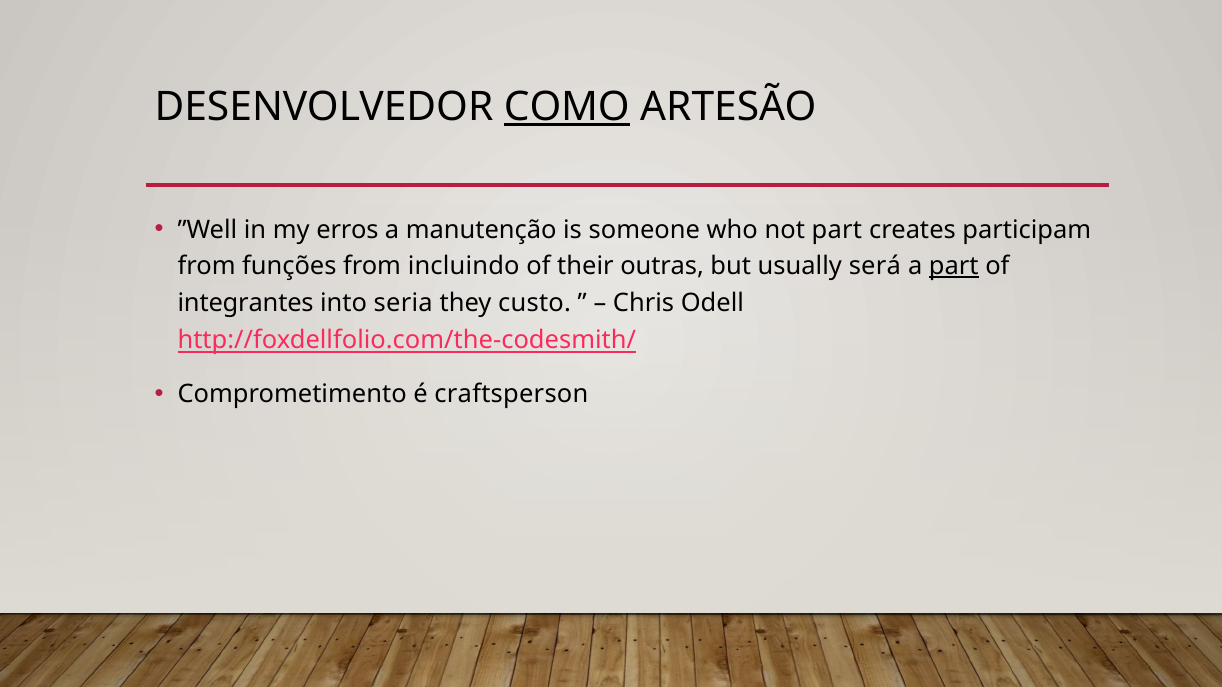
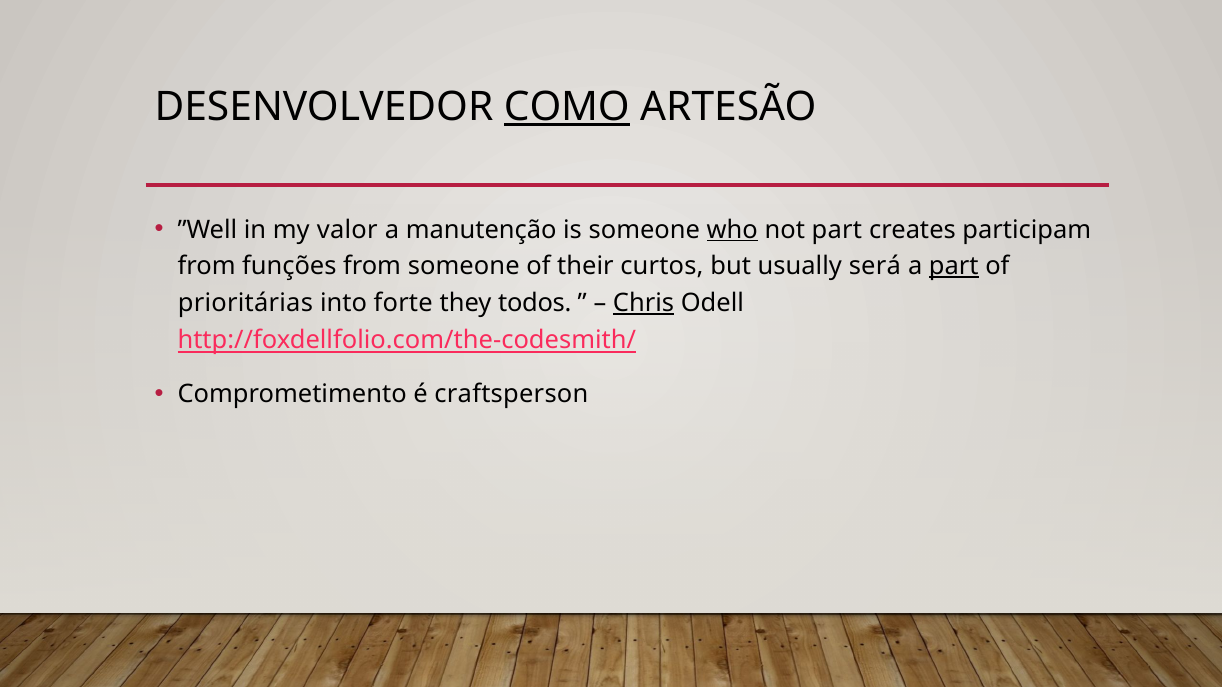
erros: erros -> valor
who underline: none -> present
from incluindo: incluindo -> someone
outras: outras -> curtos
integrantes: integrantes -> prioritárias
seria: seria -> forte
custo: custo -> todos
Chris underline: none -> present
